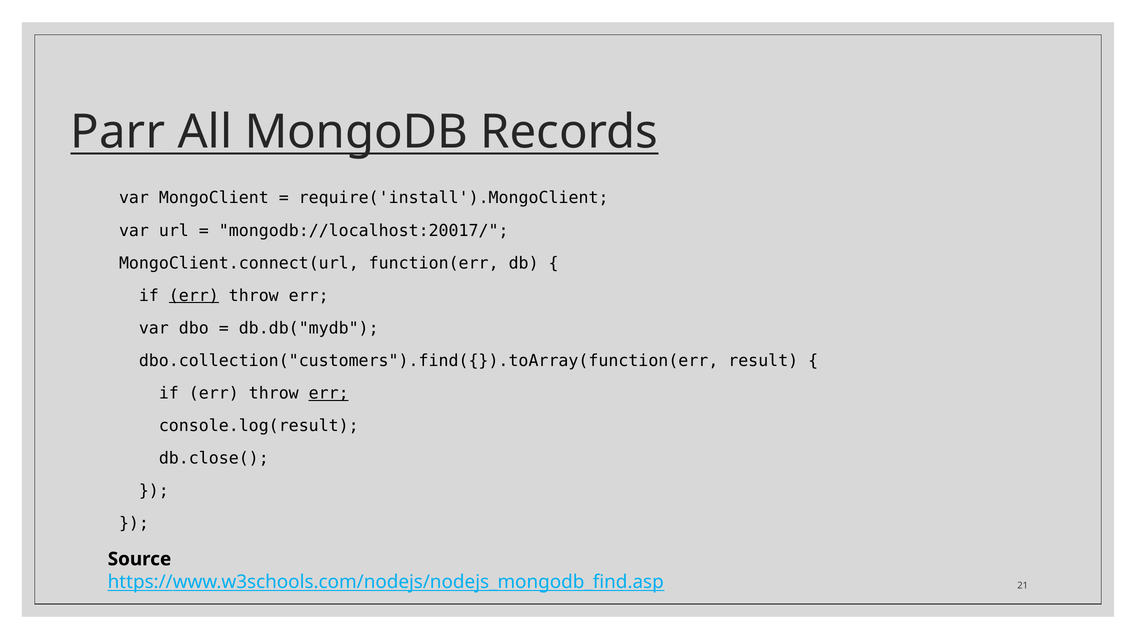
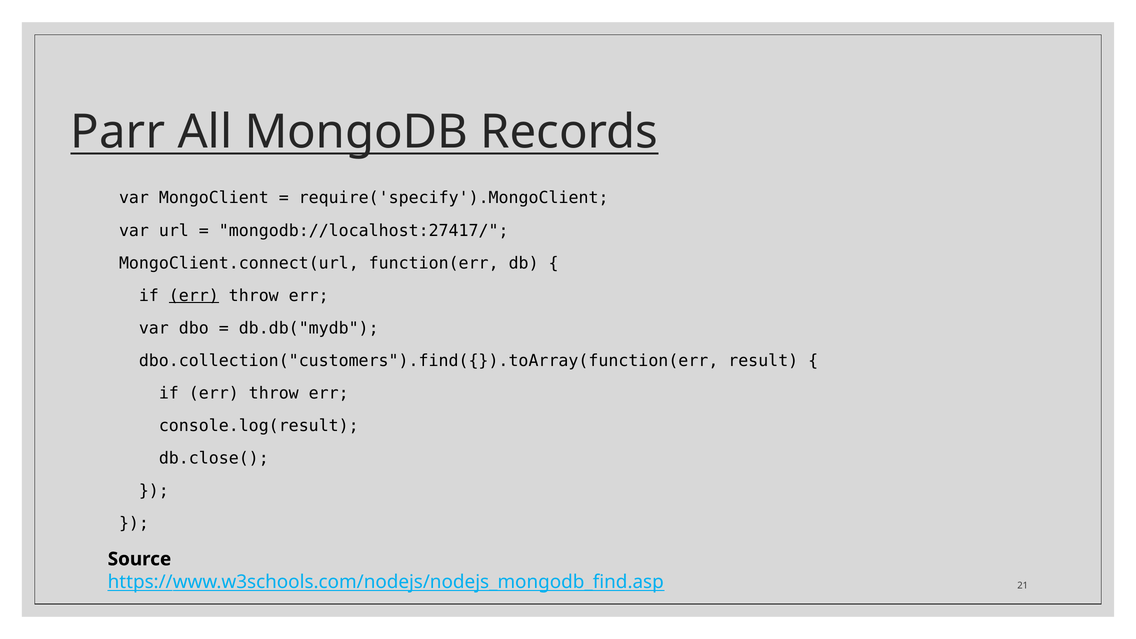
require('install').MongoClient: require('install').MongoClient -> require('specify').MongoClient
mongodb://localhost:20017/: mongodb://localhost:20017/ -> mongodb://localhost:27417/
err at (329, 393) underline: present -> none
